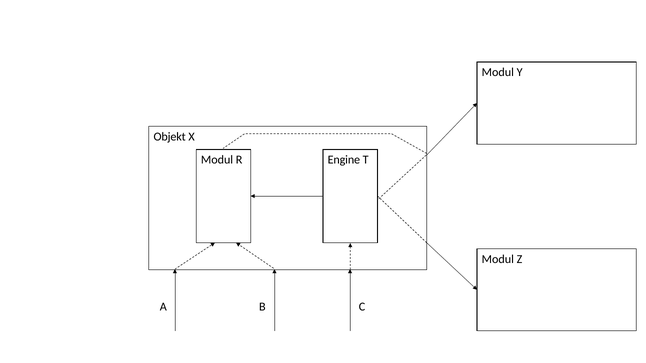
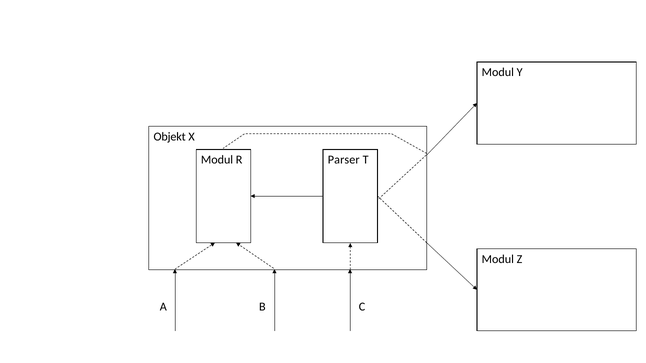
Engine: Engine -> Parser
